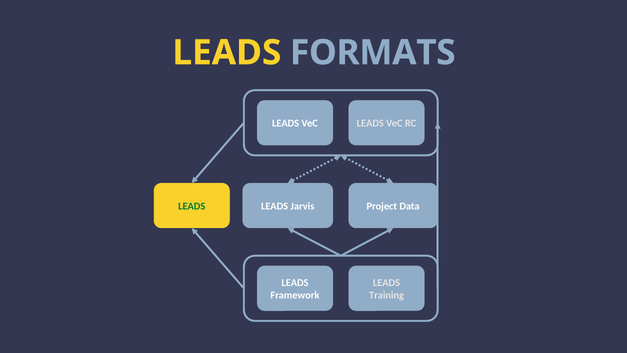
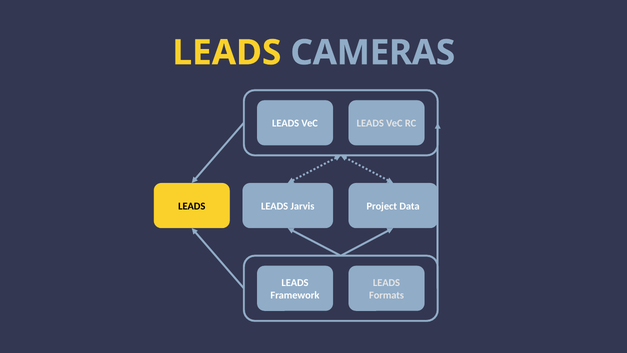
FORMATS: FORMATS -> CAMERAS
LEADS at (192, 206) colour: green -> black
Training: Training -> Formats
